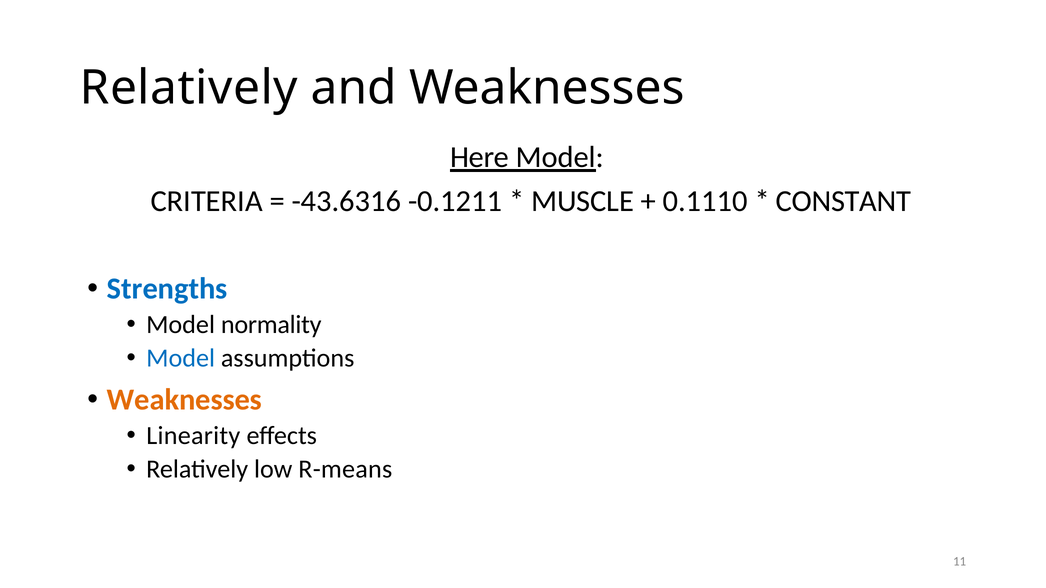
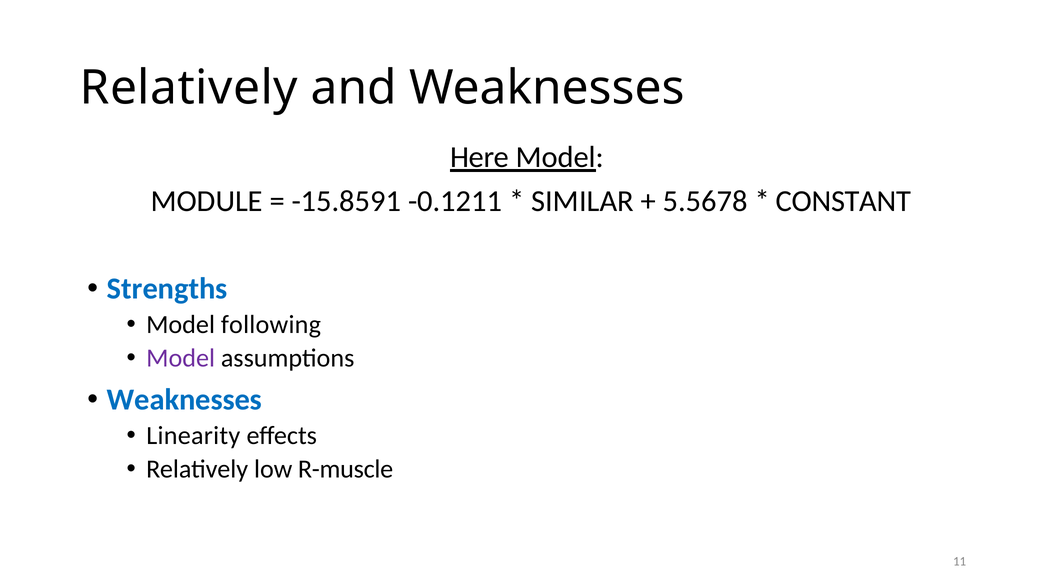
CRITERIA: CRITERIA -> MODULE
-43.6316: -43.6316 -> -15.8591
MUSCLE: MUSCLE -> SIMILAR
0.1110: 0.1110 -> 5.5678
normality: normality -> following
Model at (181, 359) colour: blue -> purple
Weaknesses at (184, 400) colour: orange -> blue
R-means: R-means -> R-muscle
